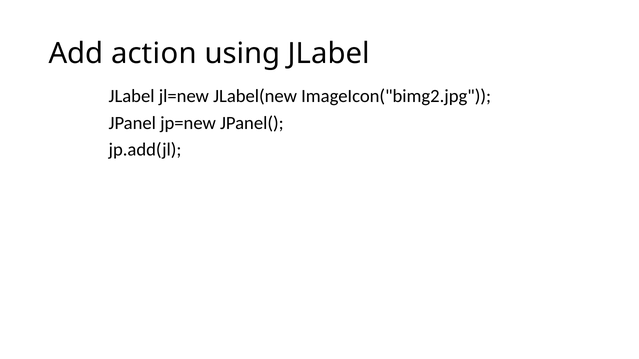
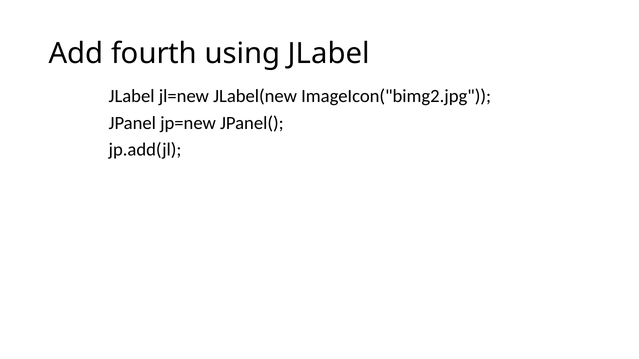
action: action -> fourth
